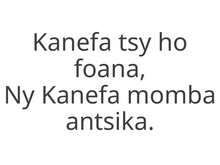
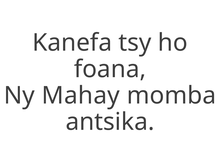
Ny Kanefa: Kanefa -> Mahay
